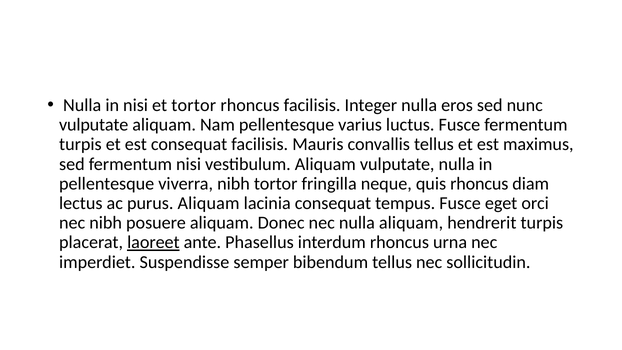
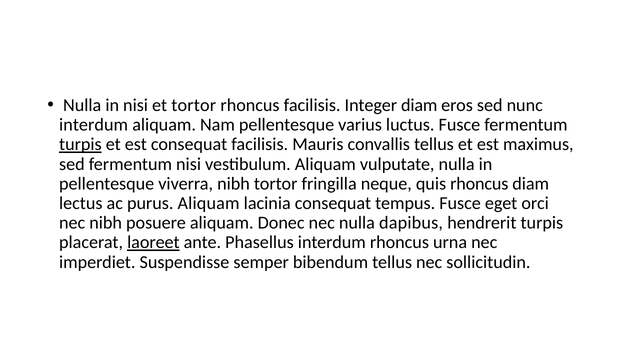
Integer nulla: nulla -> diam
vulputate at (94, 125): vulputate -> interdum
turpis at (80, 144) underline: none -> present
nulla aliquam: aliquam -> dapibus
